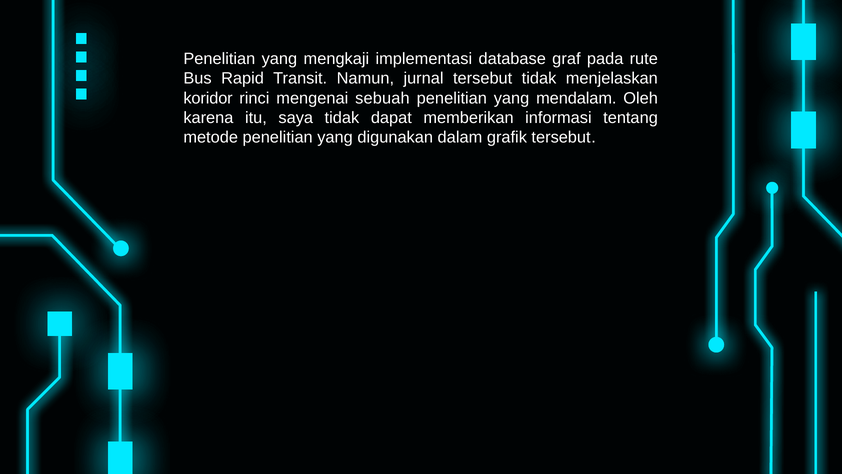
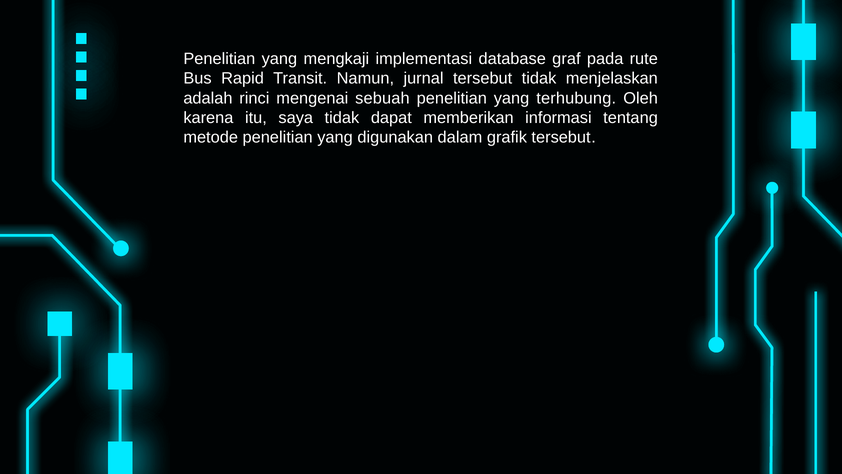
koridor: koridor -> adalah
mendalam: mendalam -> terhubung
